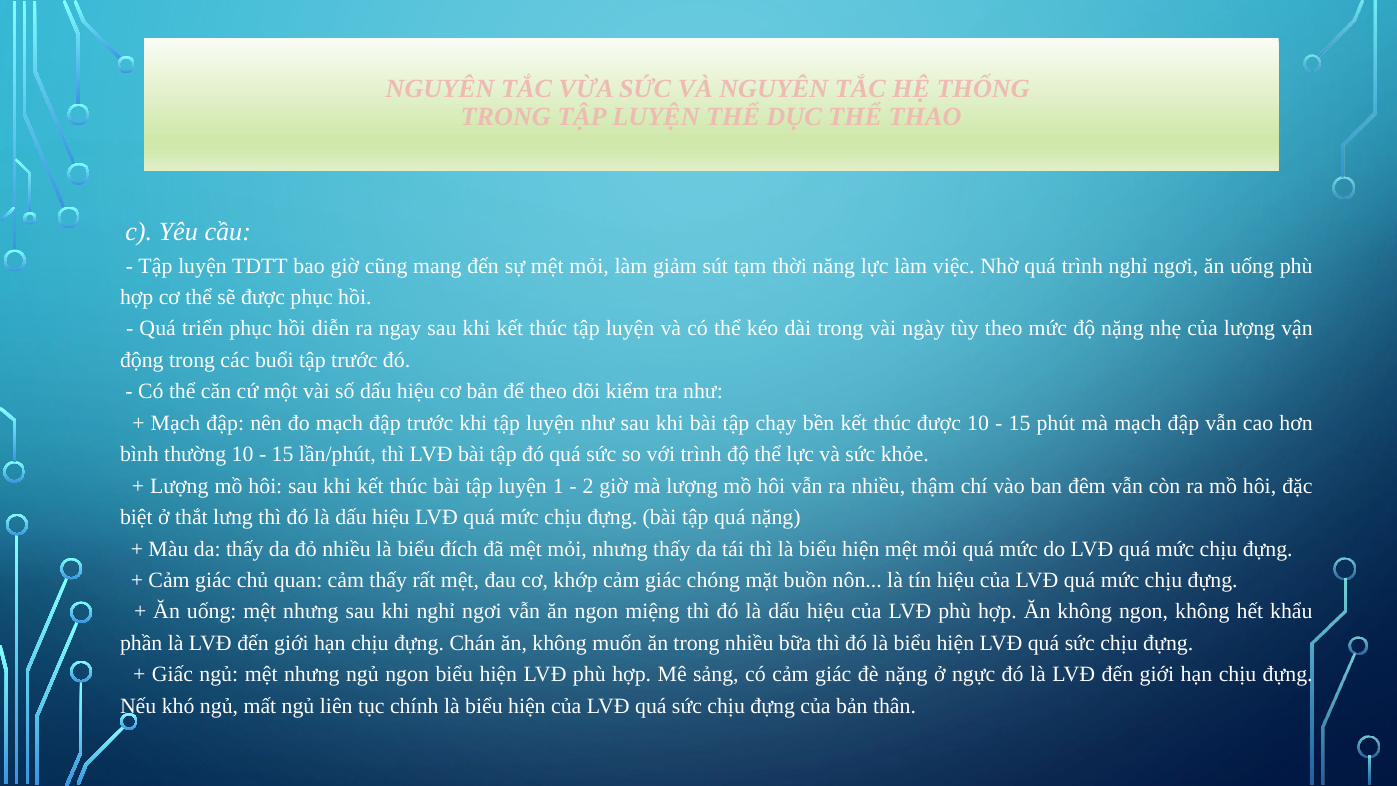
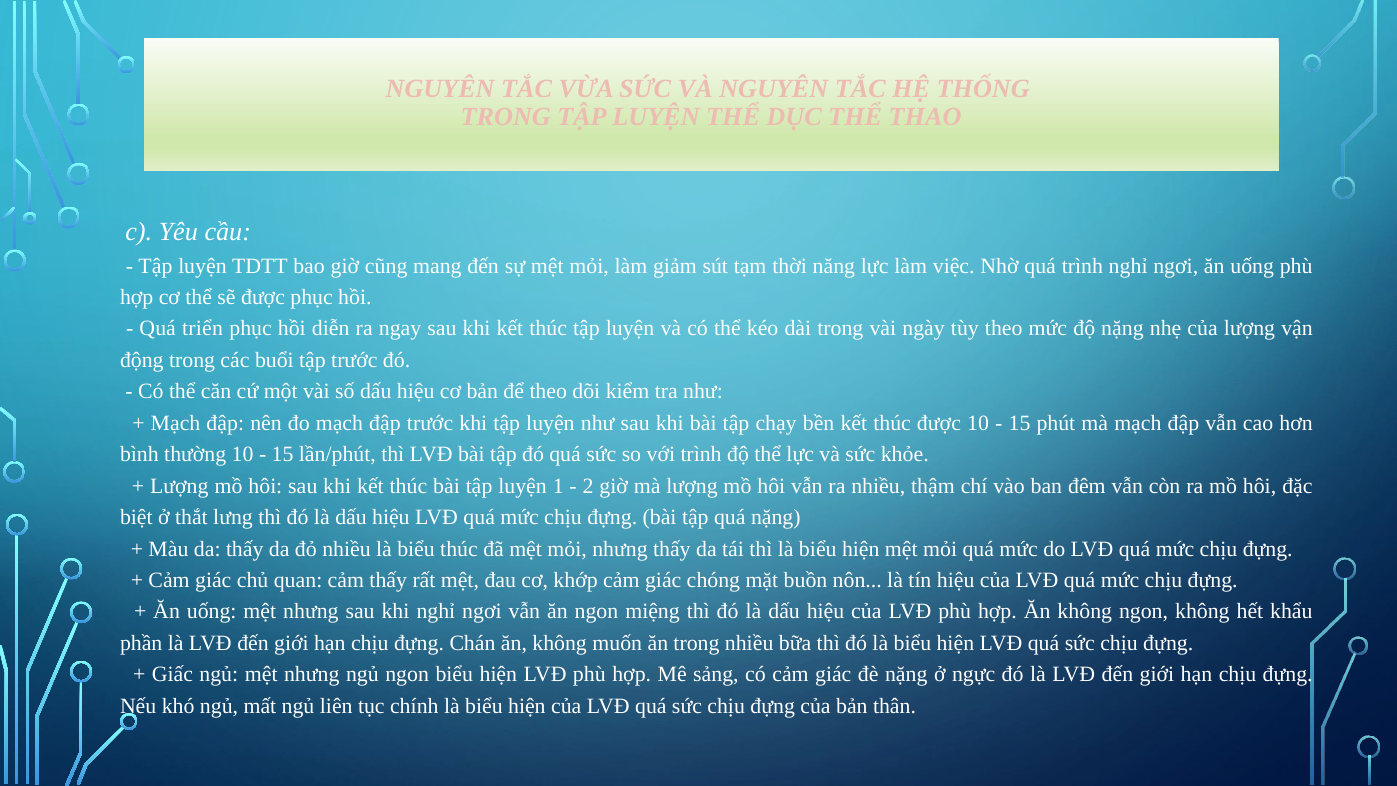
biểu đích: đích -> thúc
